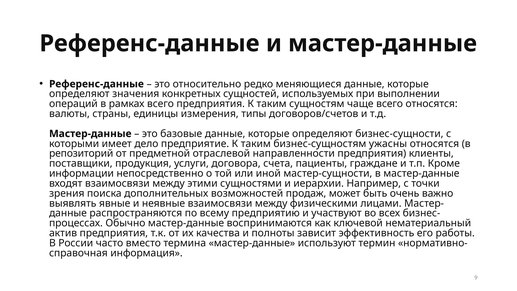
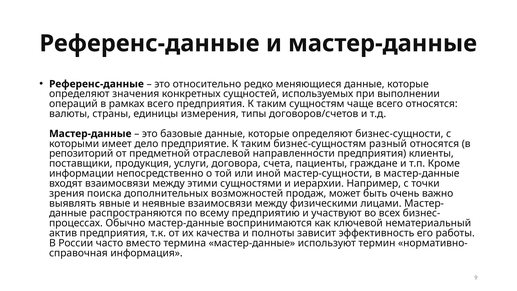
ужасны: ужасны -> разный
